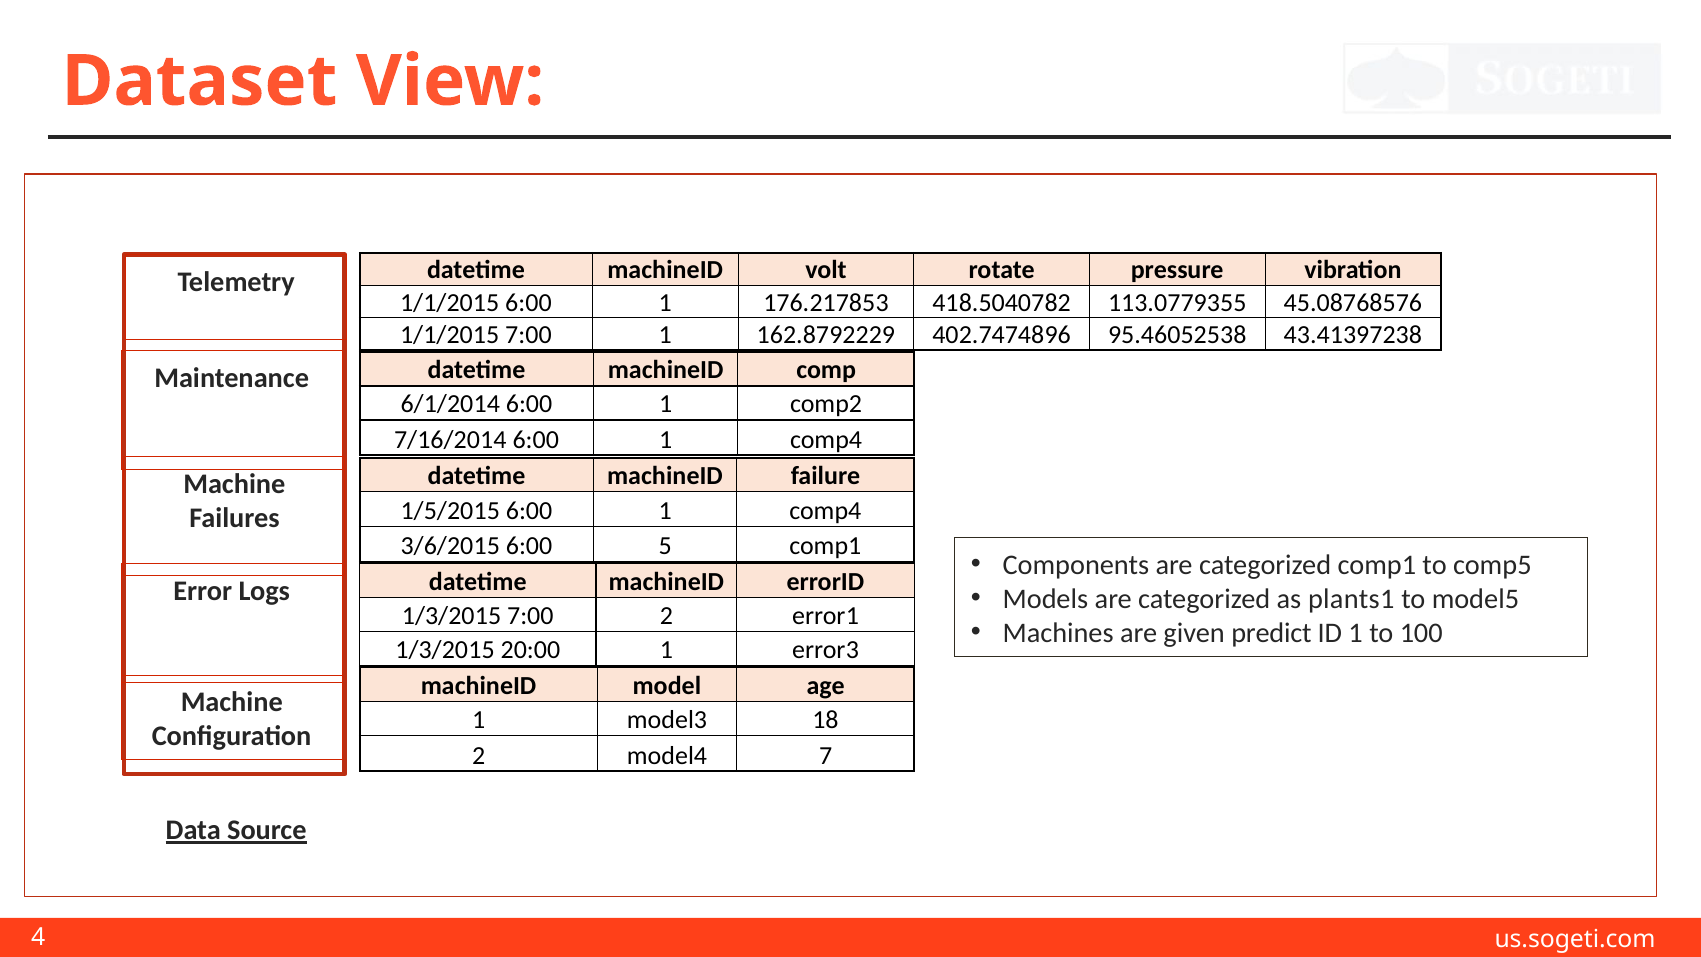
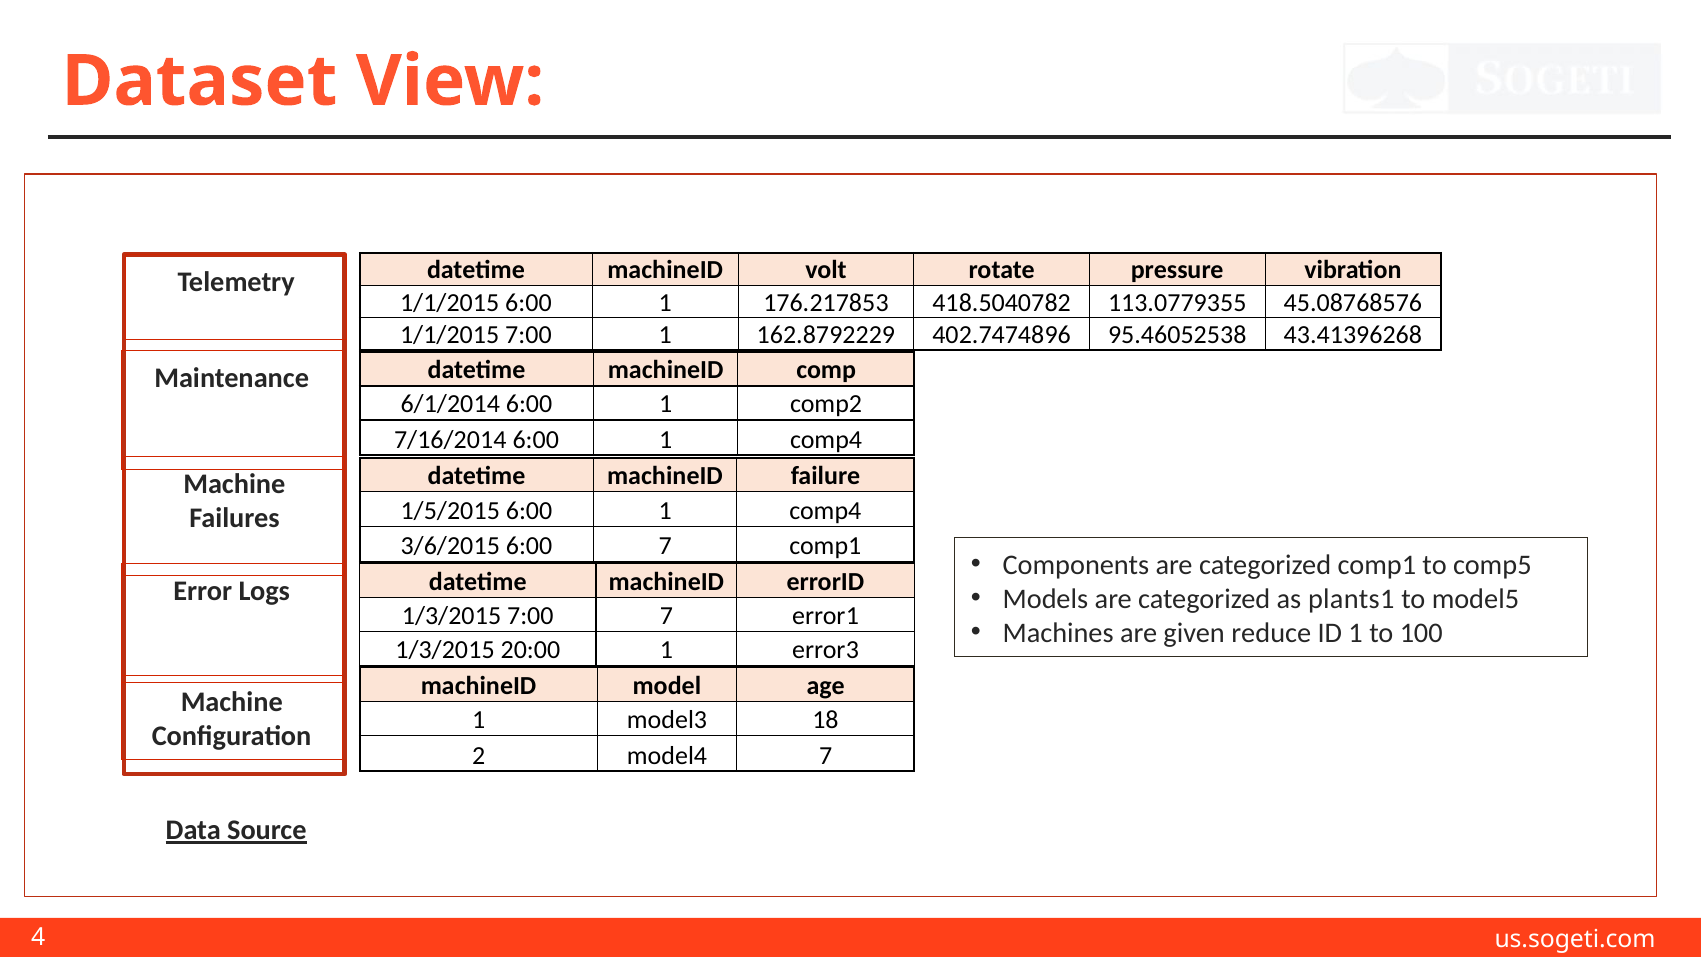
43.41397238: 43.41397238 -> 43.41396268
6:00 5: 5 -> 7
7:00 2: 2 -> 7
predict: predict -> reduce
